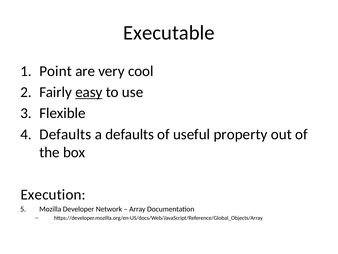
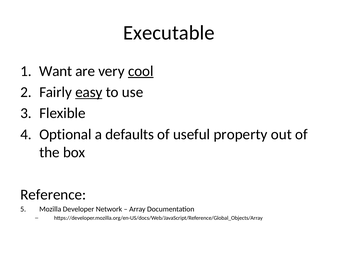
Point: Point -> Want
cool underline: none -> present
Defaults at (65, 134): Defaults -> Optional
Execution: Execution -> Reference
